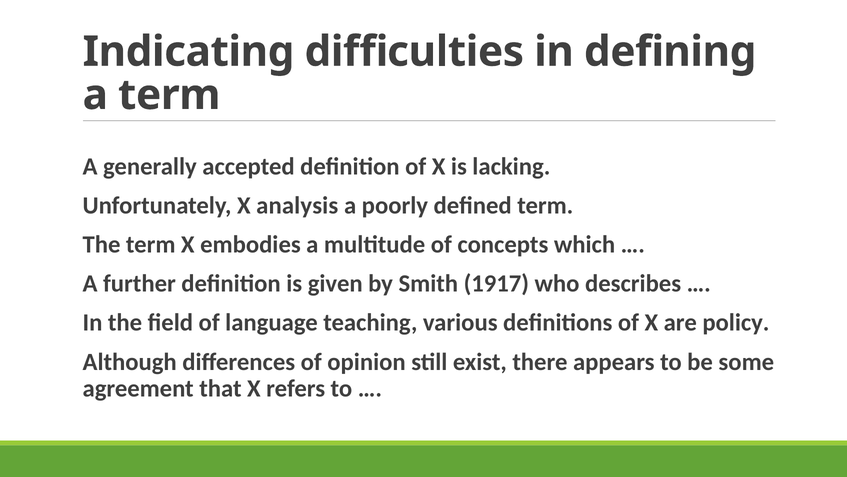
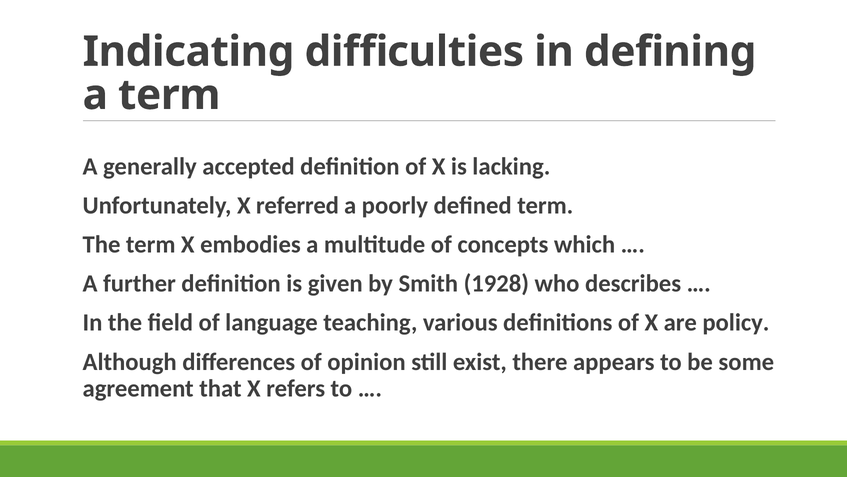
analysis: analysis -> referred
1917: 1917 -> 1928
